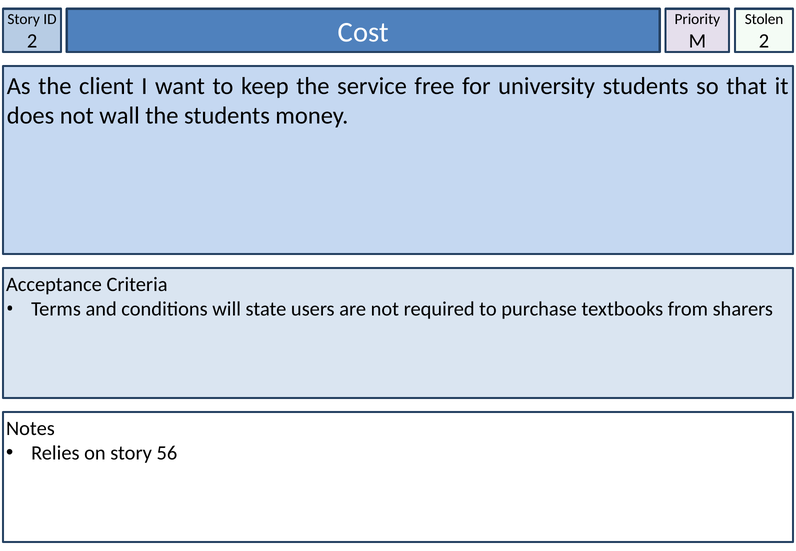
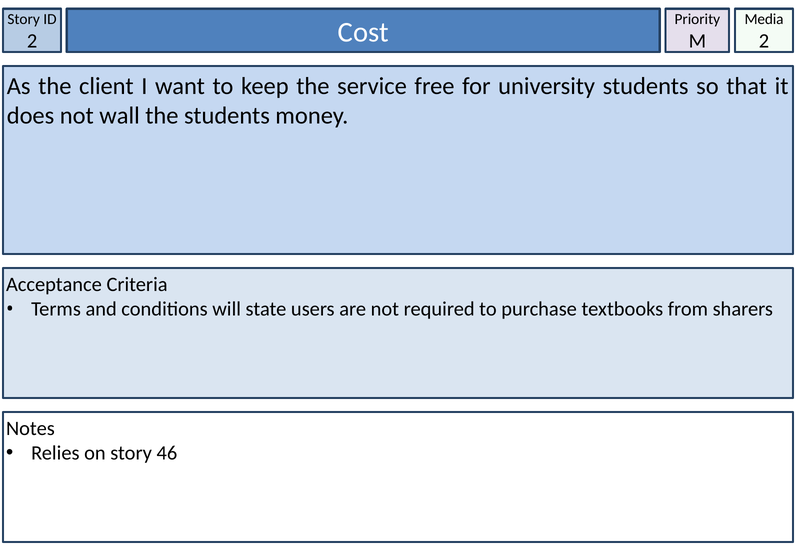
Stolen: Stolen -> Media
56: 56 -> 46
